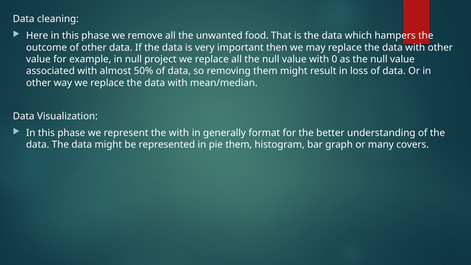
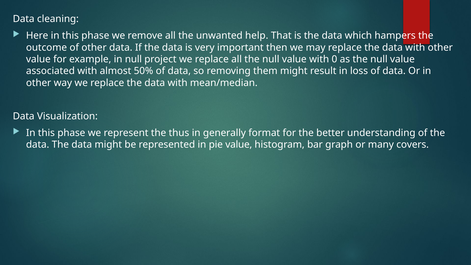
food: food -> help
the with: with -> thus
pie them: them -> value
